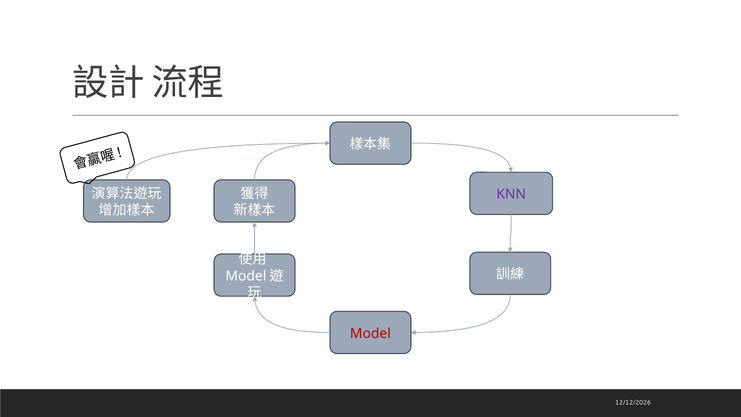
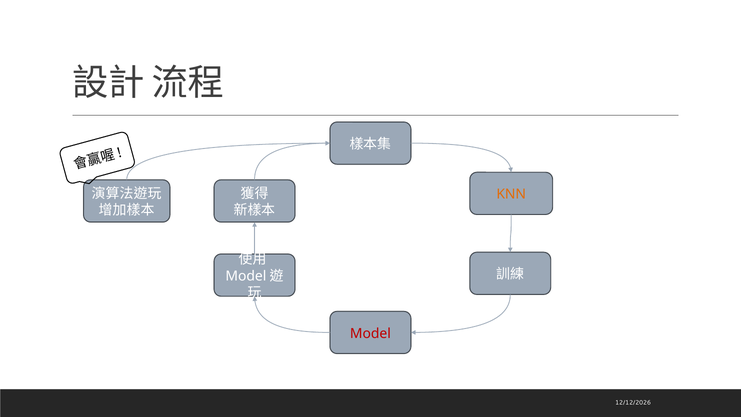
KNN colour: purple -> orange
